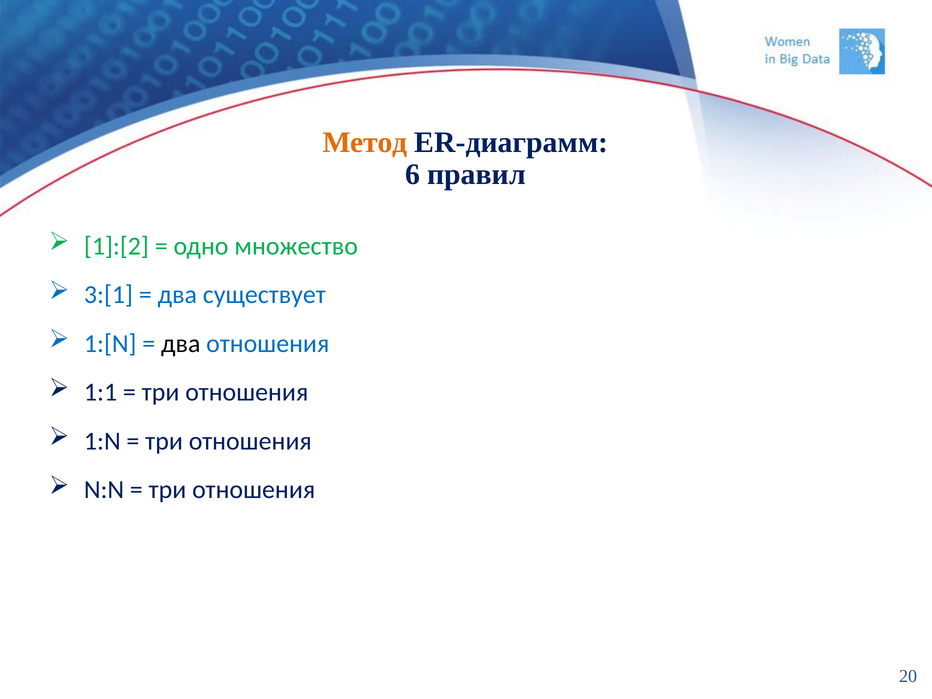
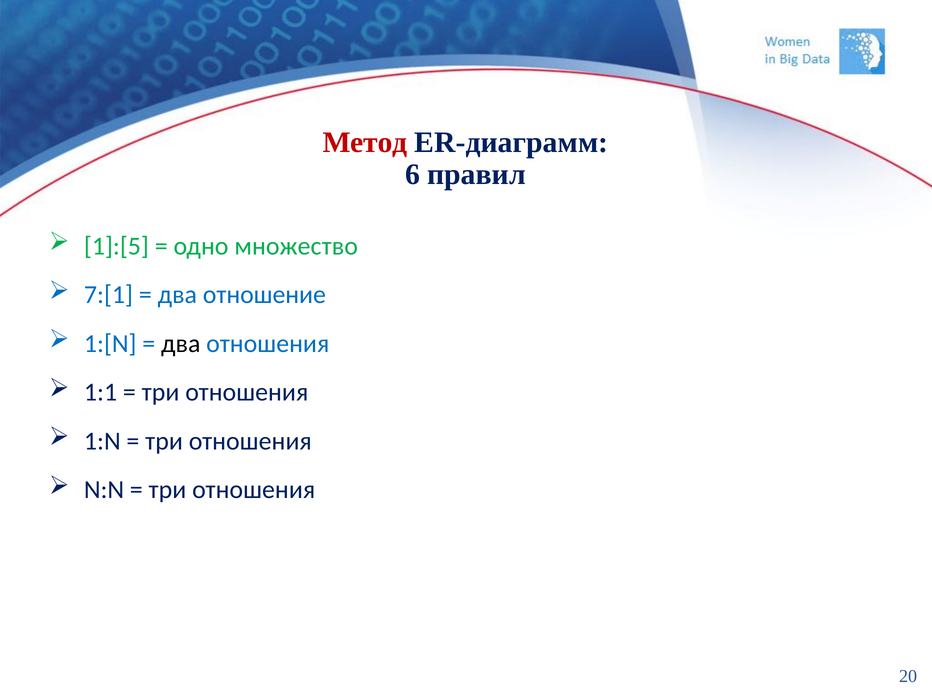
Метод colour: orange -> red
1]:[2: 1]:[2 -> 1]:[5
3:[1: 3:[1 -> 7:[1
существует: существует -> отношение
